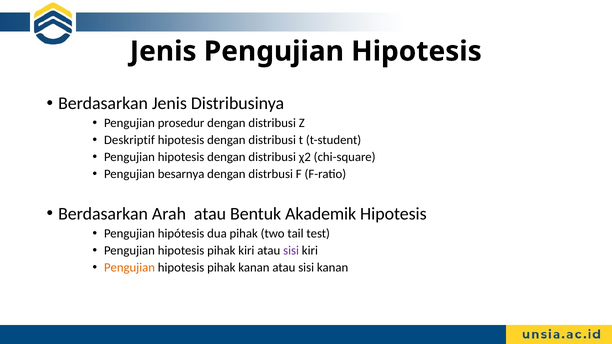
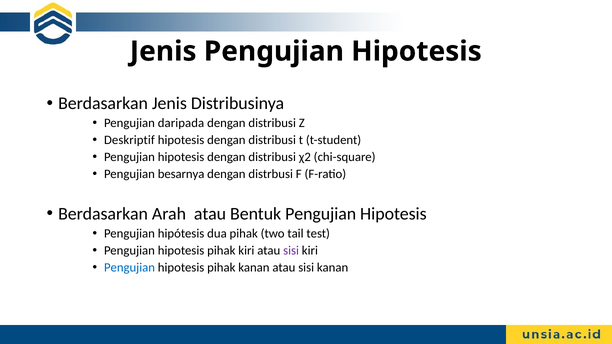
prosedur: prosedur -> daripada
Bentuk Akademik: Akademik -> Pengujian
Pengujian at (129, 268) colour: orange -> blue
